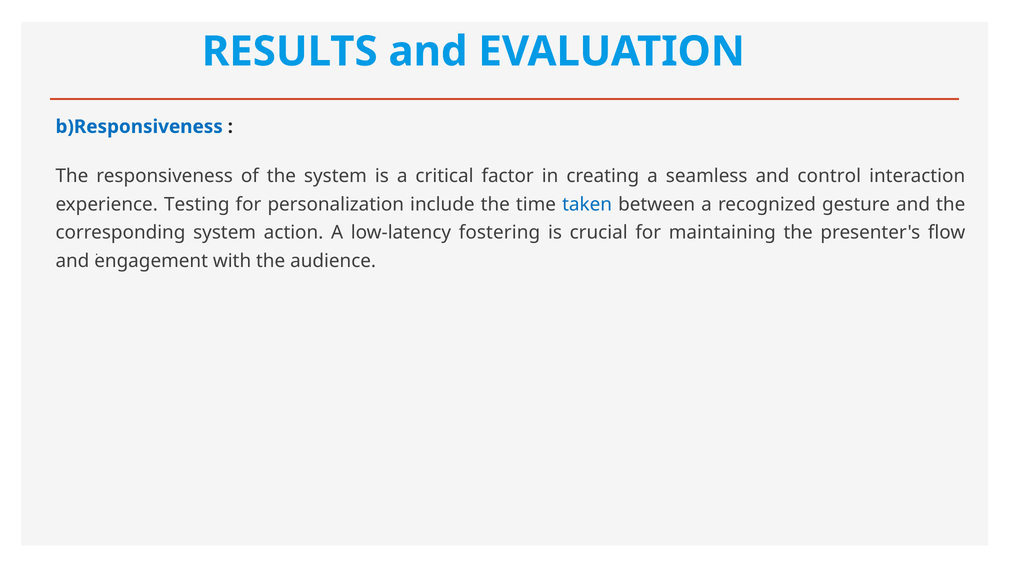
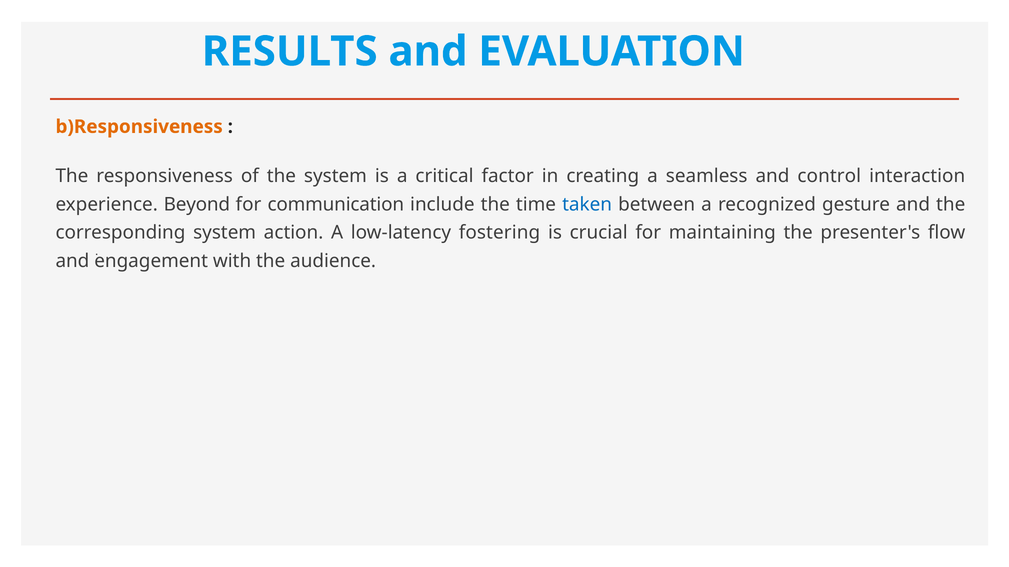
b)Responsiveness colour: blue -> orange
Testing: Testing -> Beyond
personalization: personalization -> communication
